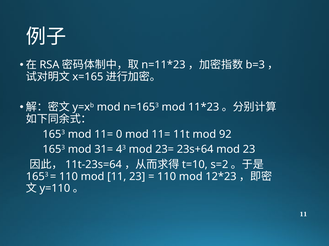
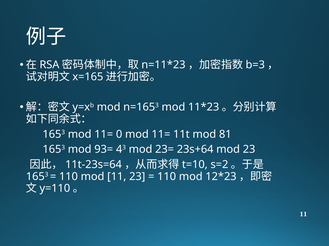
92: 92 -> 81
31=: 31= -> 93=
